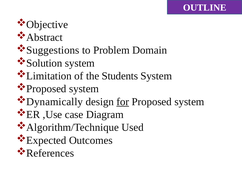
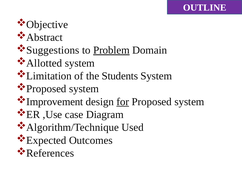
Problem underline: none -> present
Solution: Solution -> Allotted
Dynamically: Dynamically -> Improvement
